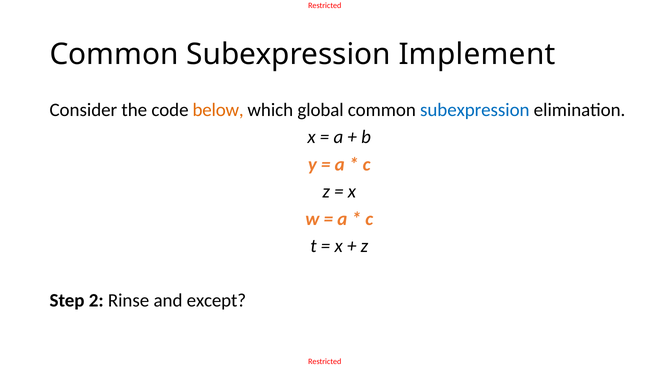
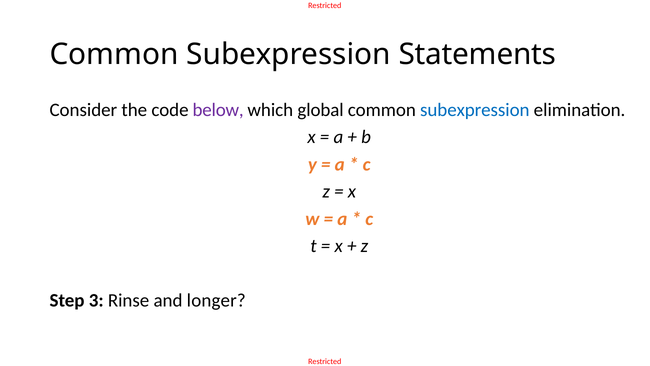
Implement: Implement -> Statements
below colour: orange -> purple
2: 2 -> 3
except: except -> longer
